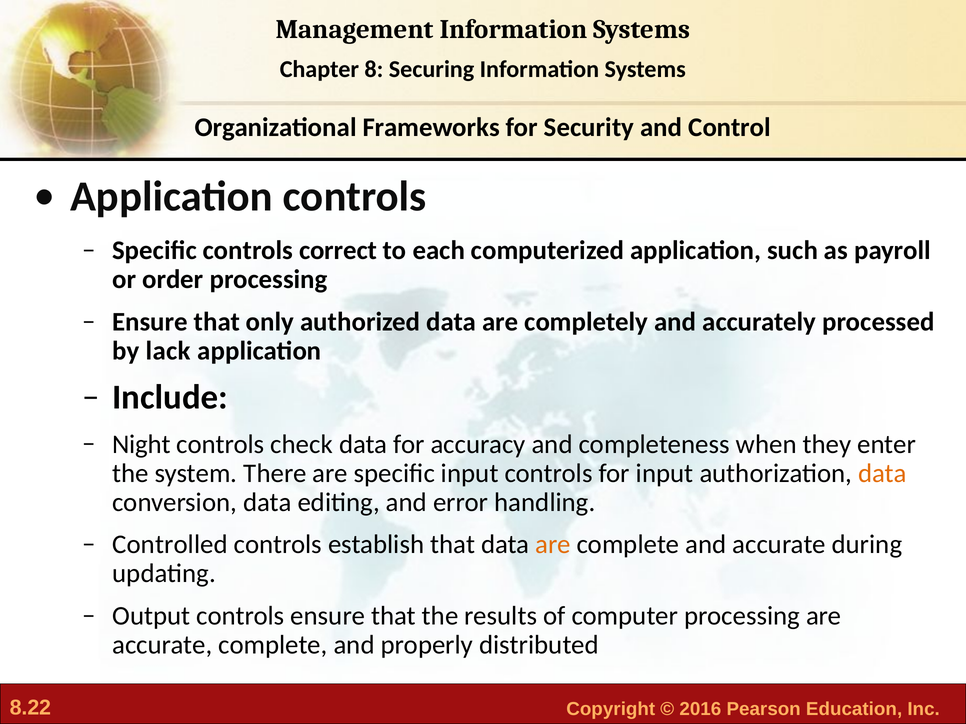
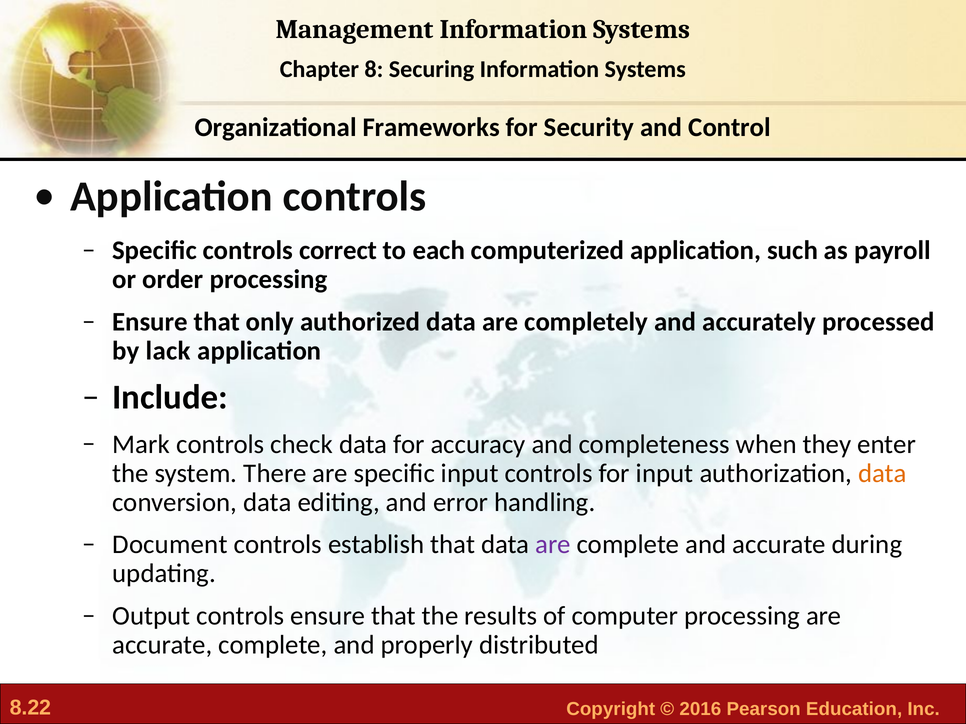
Night: Night -> Mark
Controlled: Controlled -> Document
are at (553, 545) colour: orange -> purple
